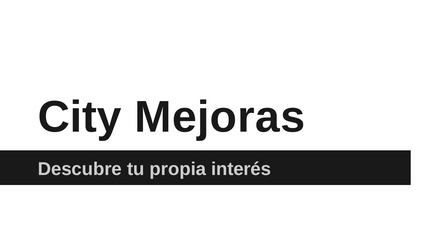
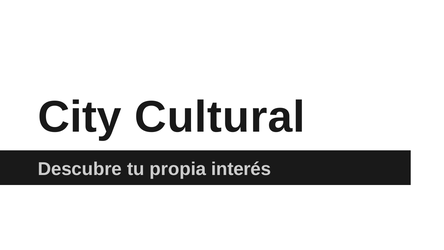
Mejoras: Mejoras -> Cultural
